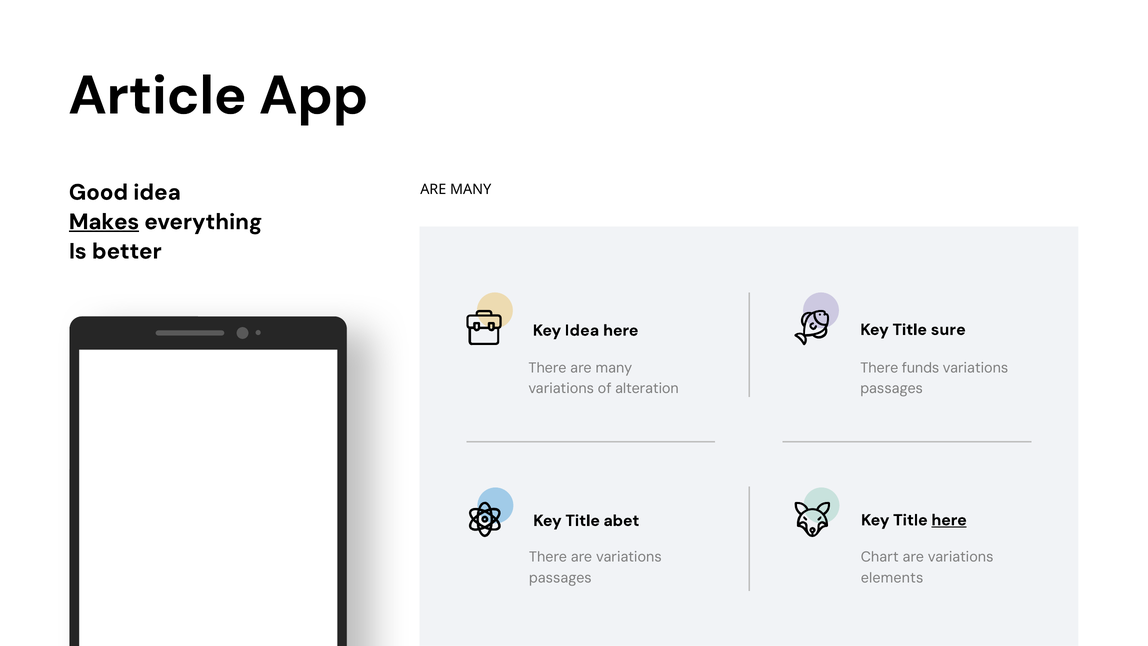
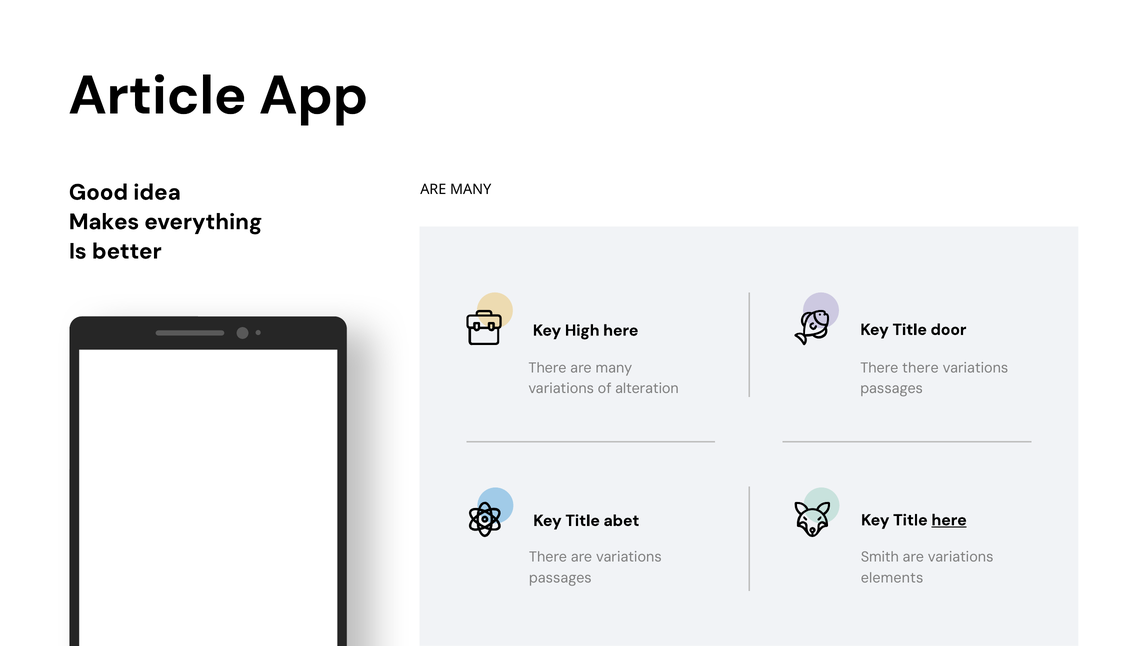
Makes underline: present -> none
sure: sure -> door
Key Idea: Idea -> High
There funds: funds -> there
Chart: Chart -> Smith
